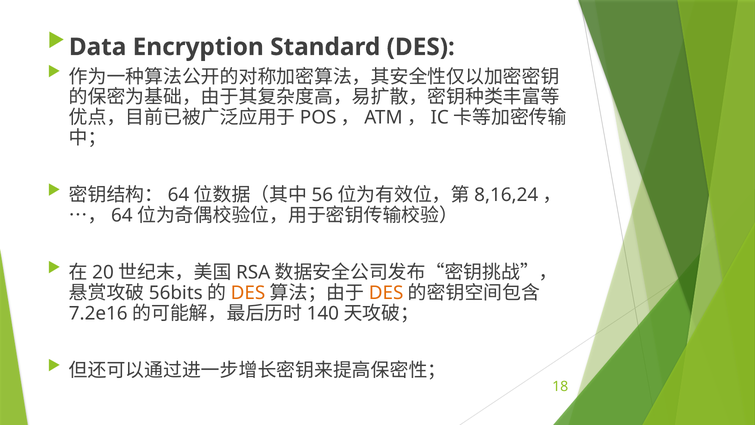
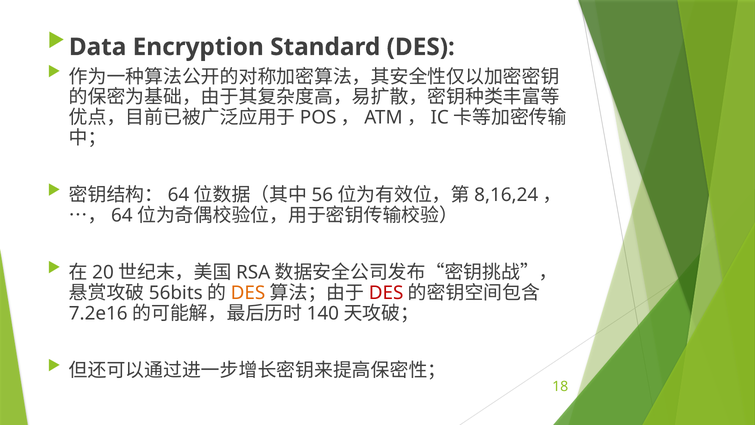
DES at (386, 293) colour: orange -> red
